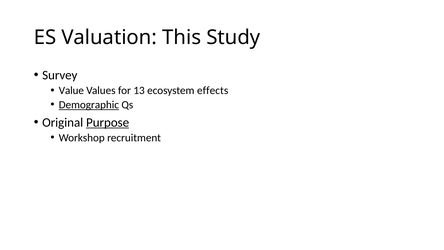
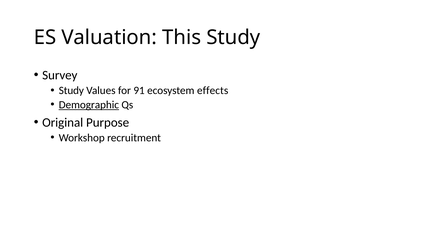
Value at (71, 90): Value -> Study
13: 13 -> 91
Purpose underline: present -> none
